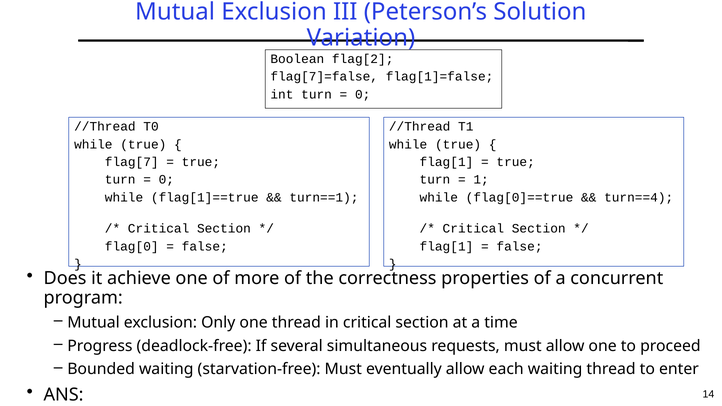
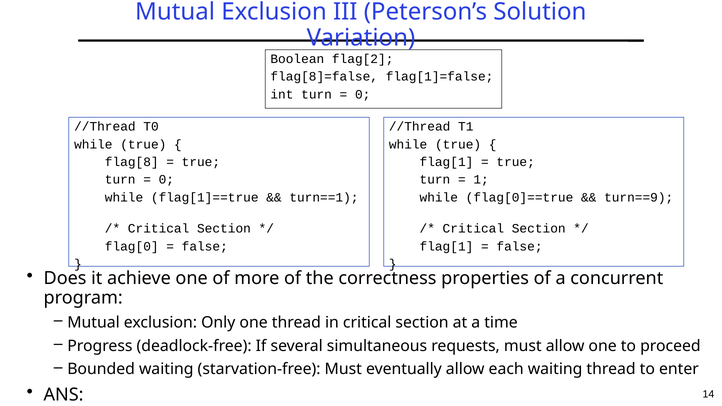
flag[7]=false: flag[7]=false -> flag[8]=false
flag[7: flag[7 -> flag[8
turn==4: turn==4 -> turn==9
